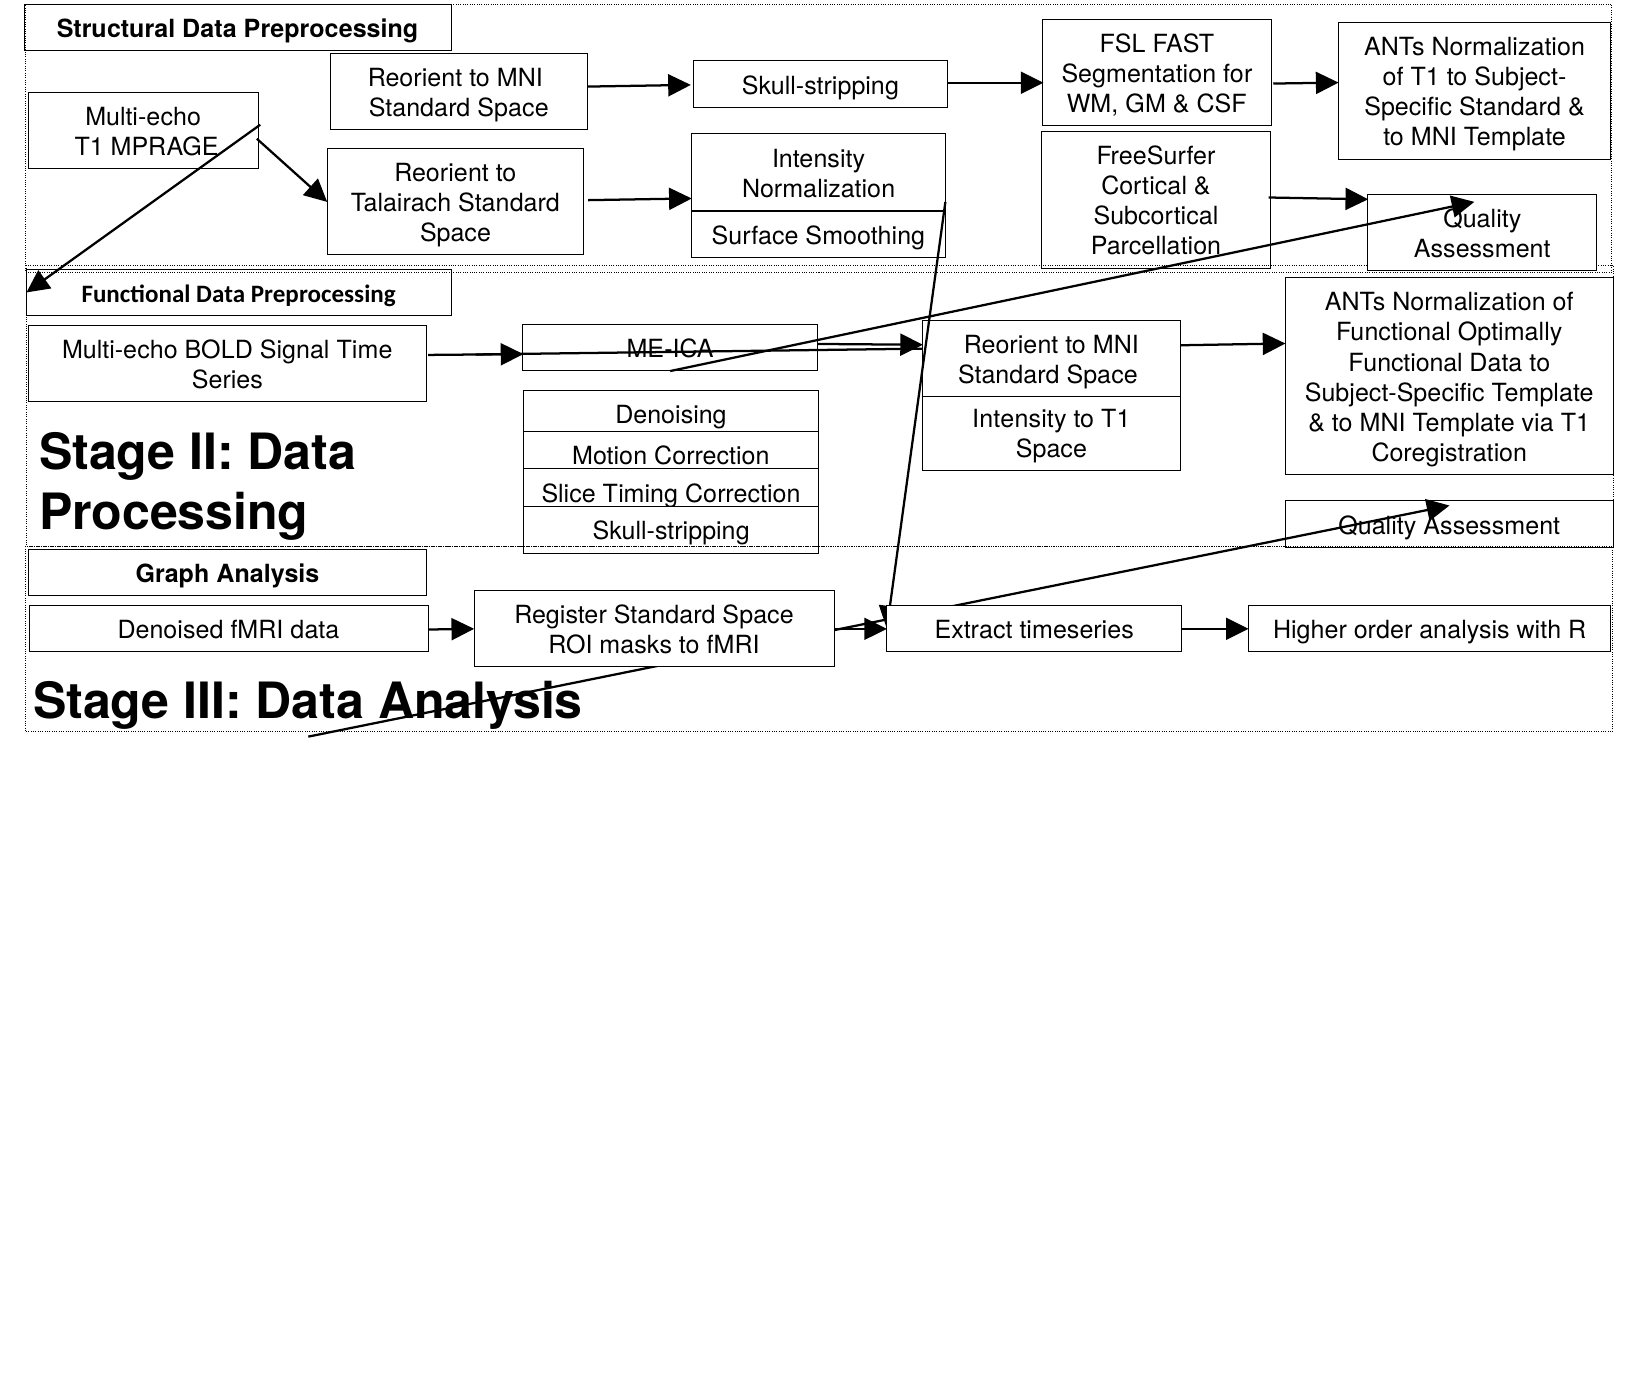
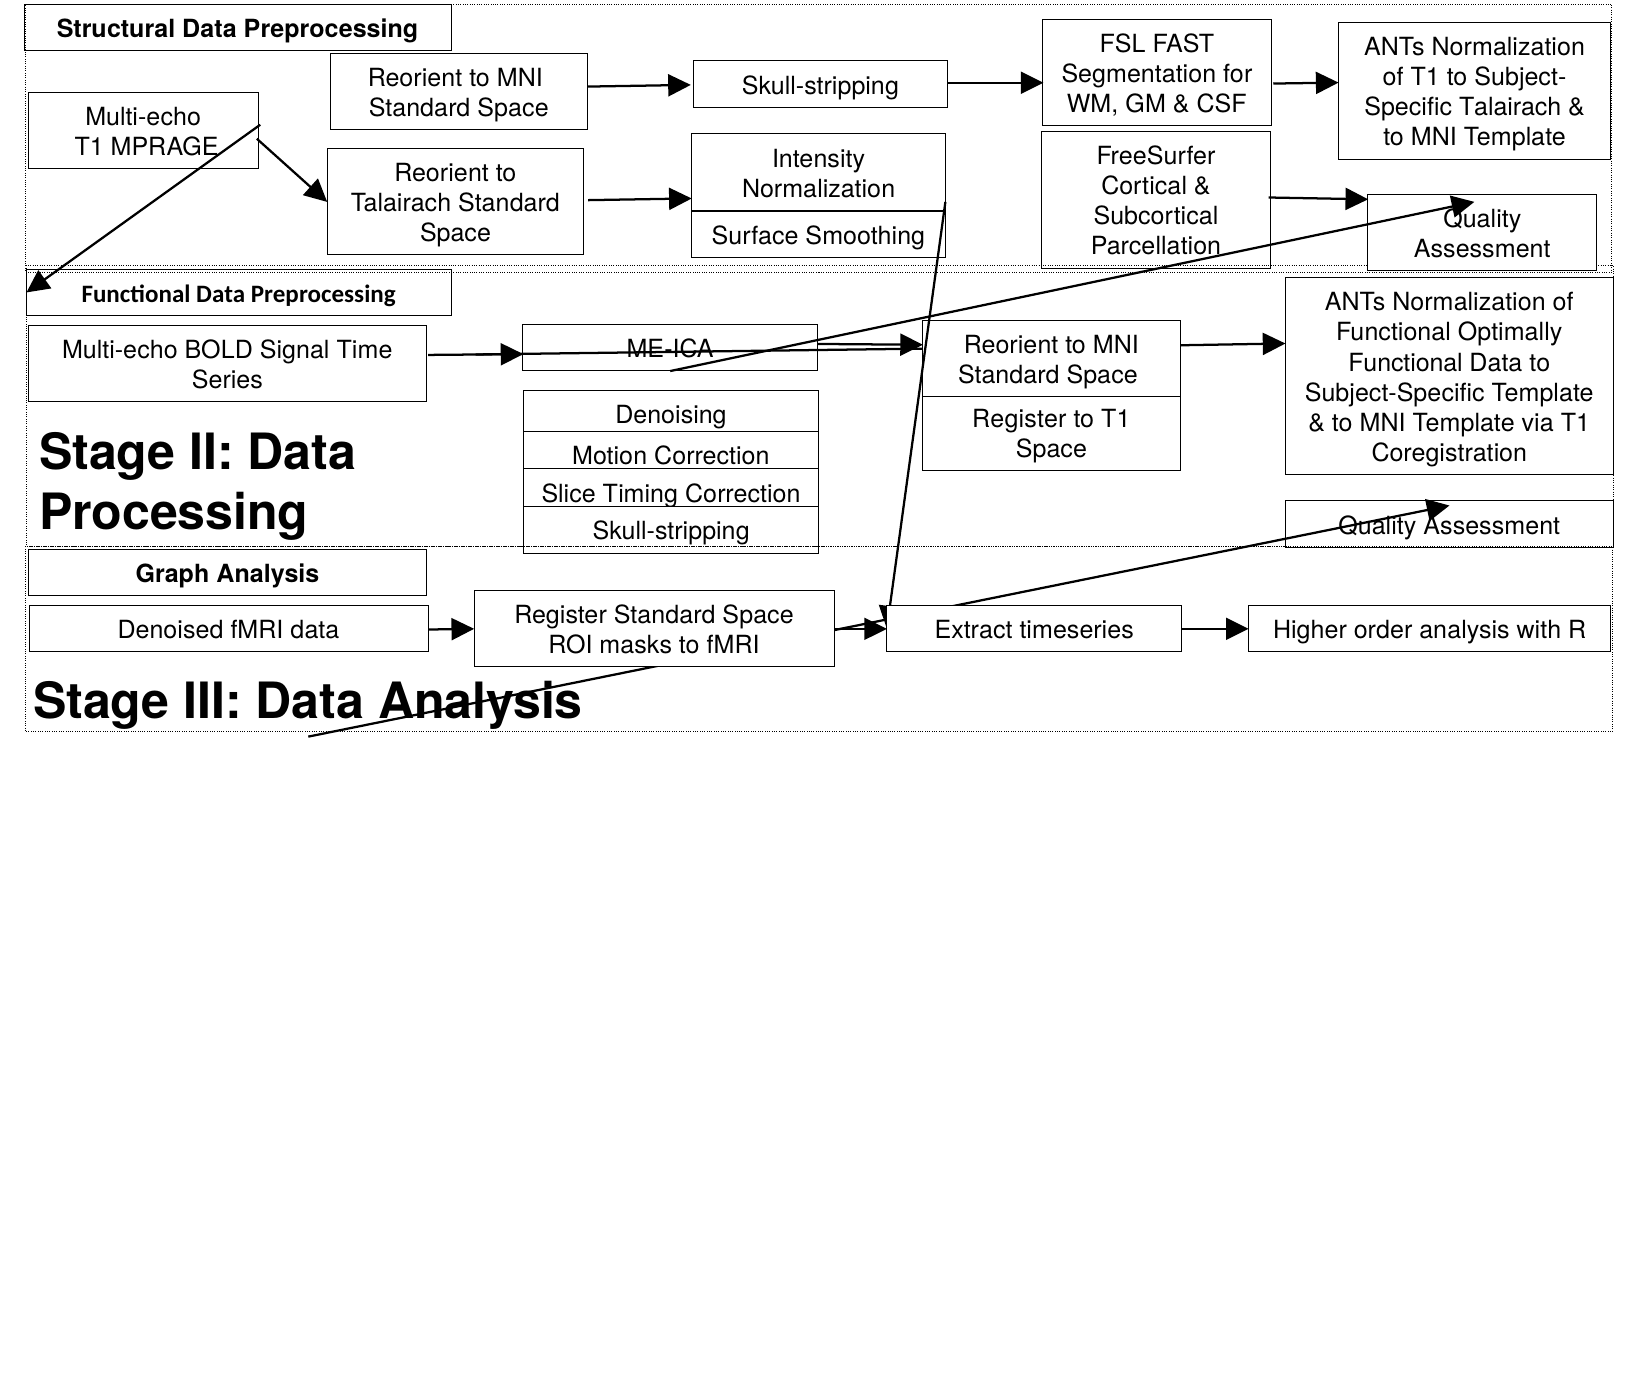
Standard at (1510, 108): Standard -> Talairach
Intensity at (1019, 419): Intensity -> Register
